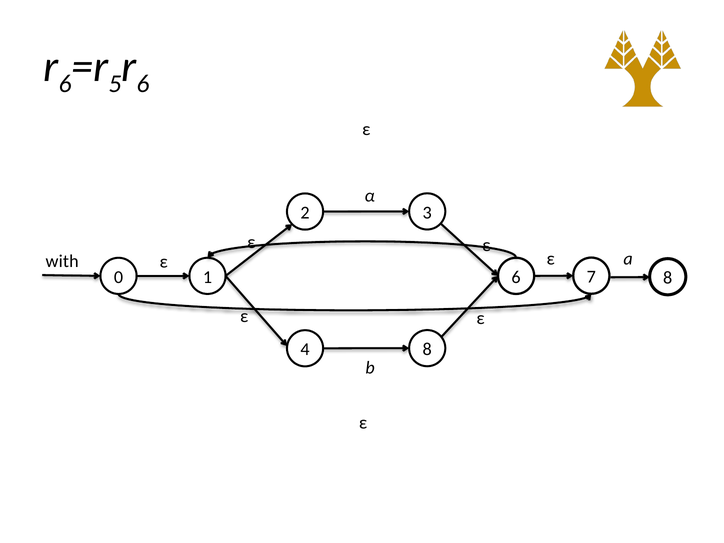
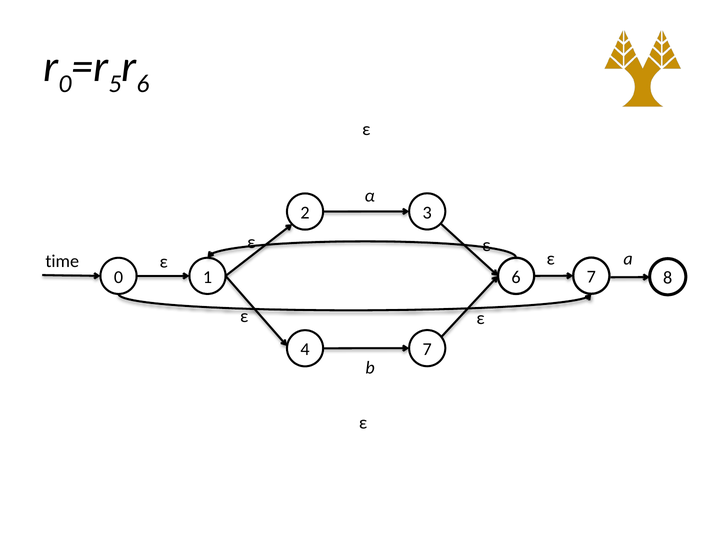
6 at (65, 84): 6 -> 0
with: with -> time
4 8: 8 -> 7
